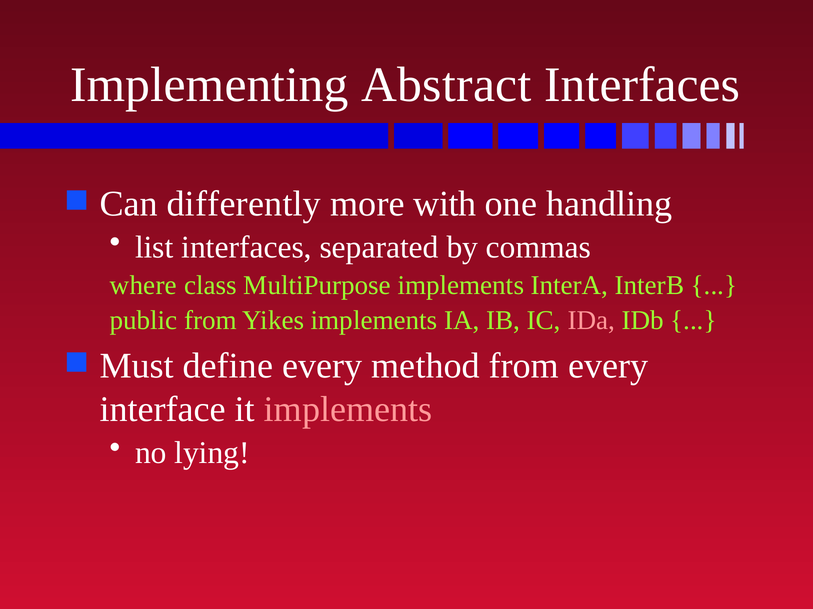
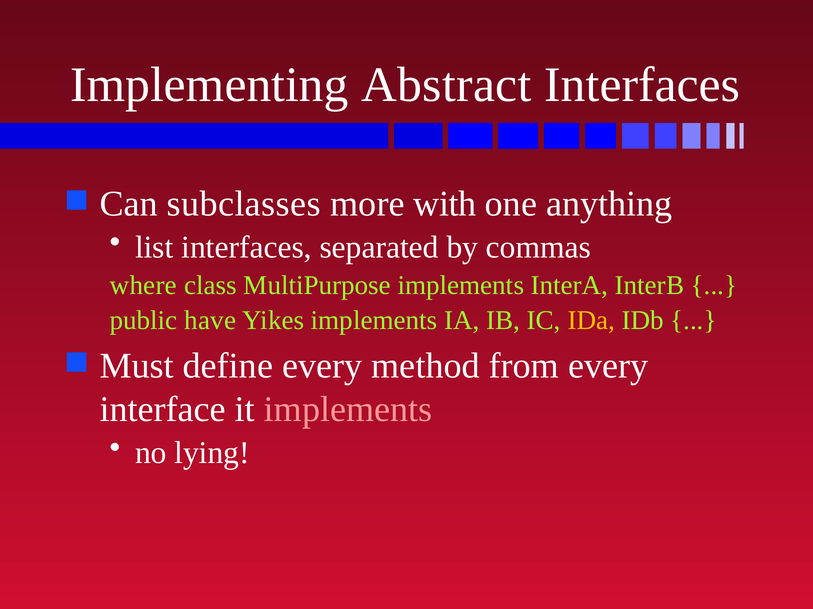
differently: differently -> subclasses
handling: handling -> anything
public from: from -> have
IDa colour: pink -> yellow
